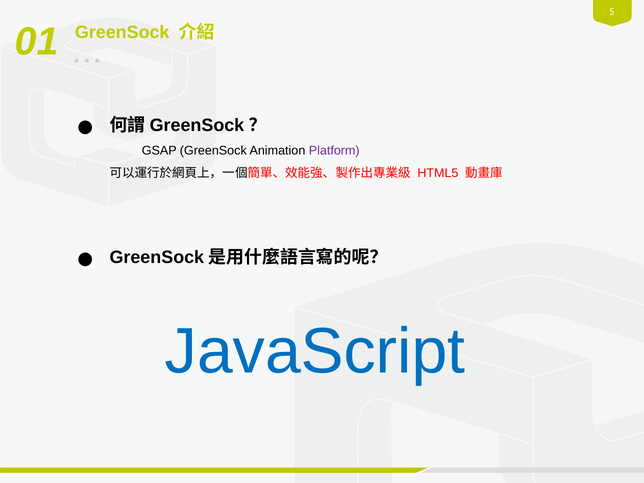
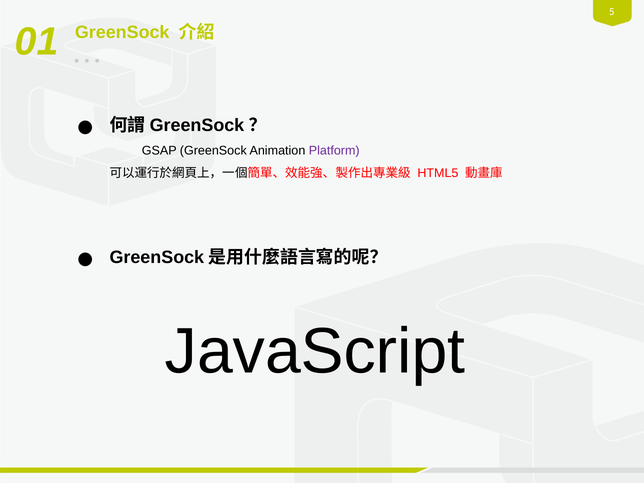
JavaScript colour: blue -> black
